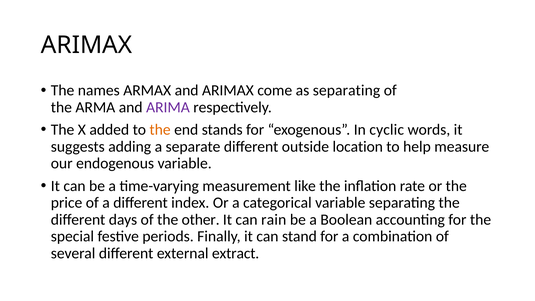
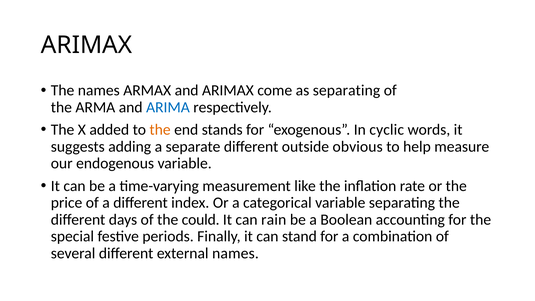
ARIMA colour: purple -> blue
location: location -> obvious
other: other -> could
external extract: extract -> names
